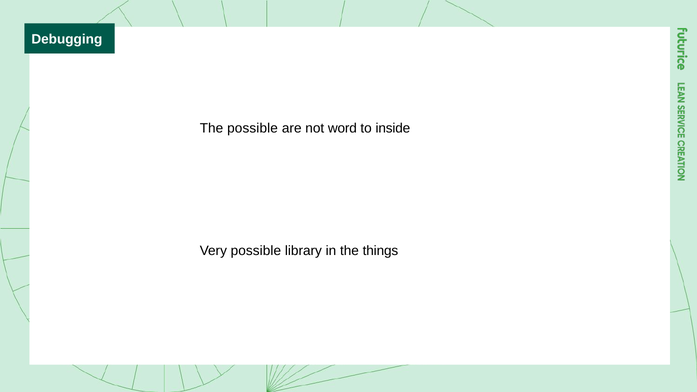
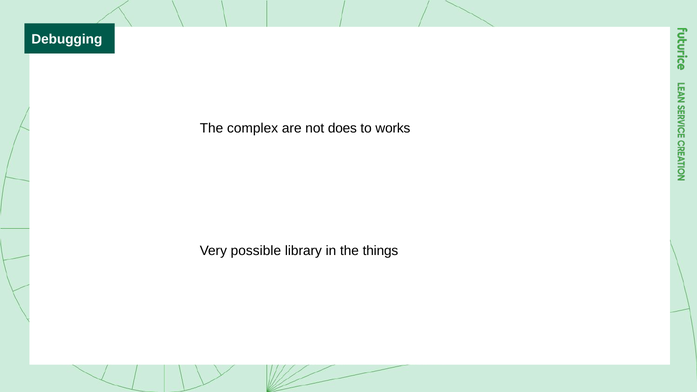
The possible: possible -> complex
word: word -> does
inside: inside -> works
